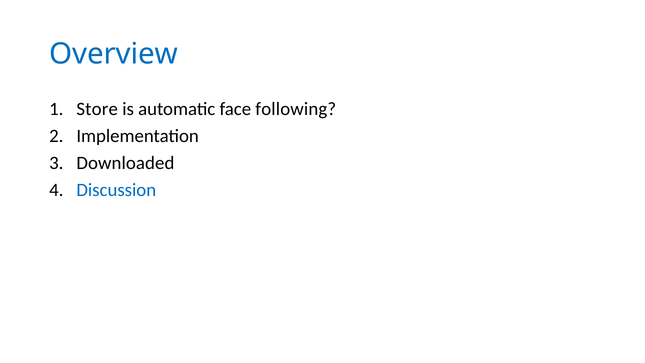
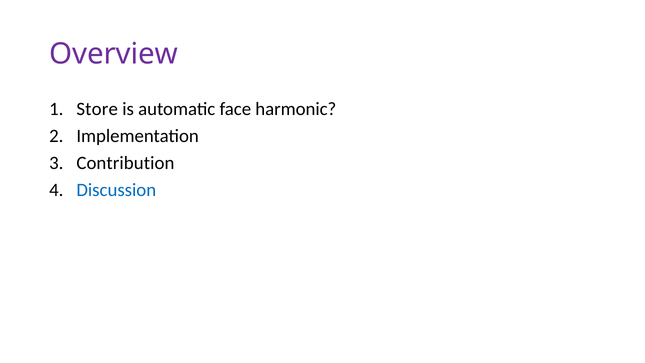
Overview colour: blue -> purple
following: following -> harmonic
Downloaded: Downloaded -> Contribution
